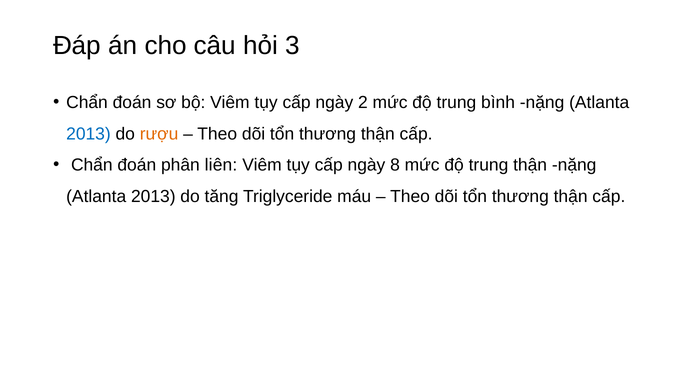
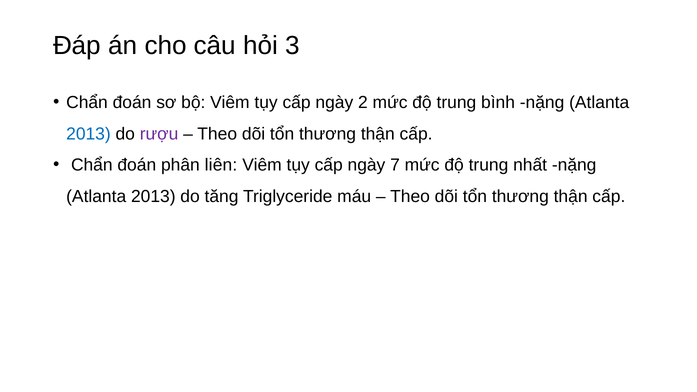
rượu colour: orange -> purple
8: 8 -> 7
trung thận: thận -> nhất
